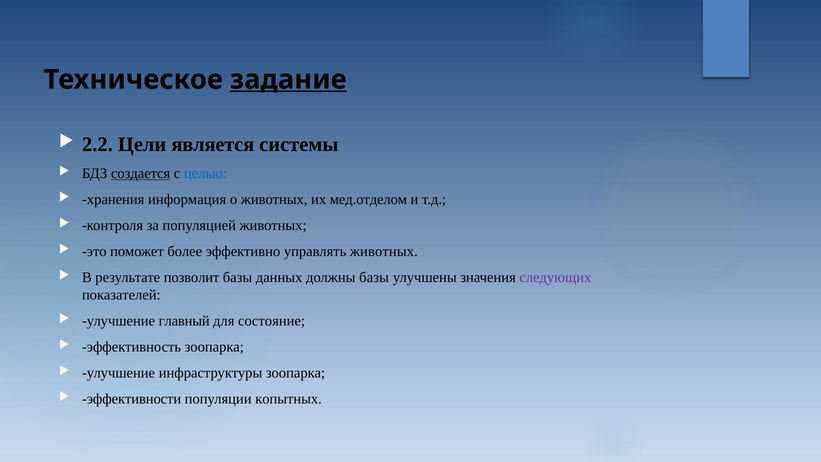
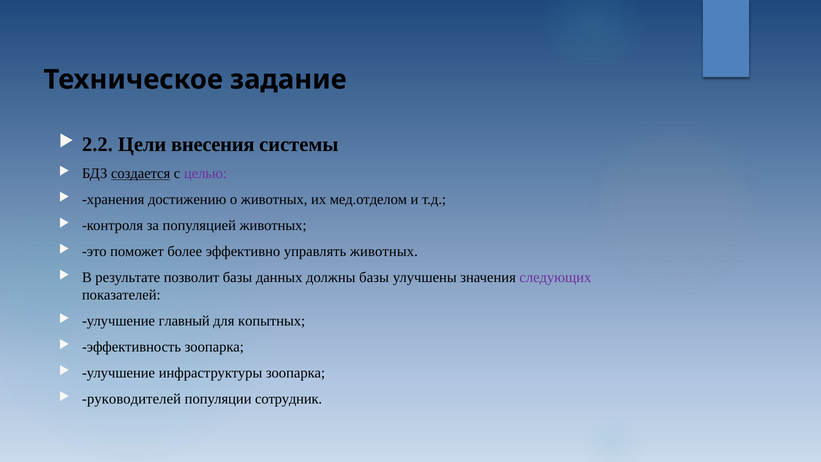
задание underline: present -> none
является: является -> внесения
целью colour: blue -> purple
информация: информация -> достижению
состояние: состояние -> копытных
эффективности: эффективности -> руководителей
копытных: копытных -> сотрудник
